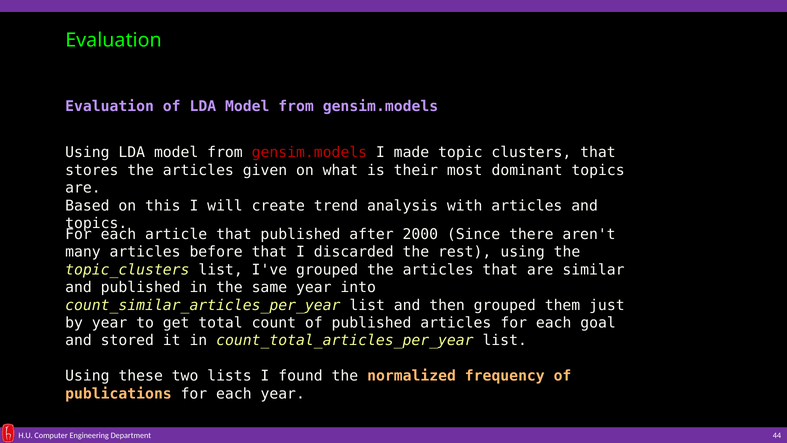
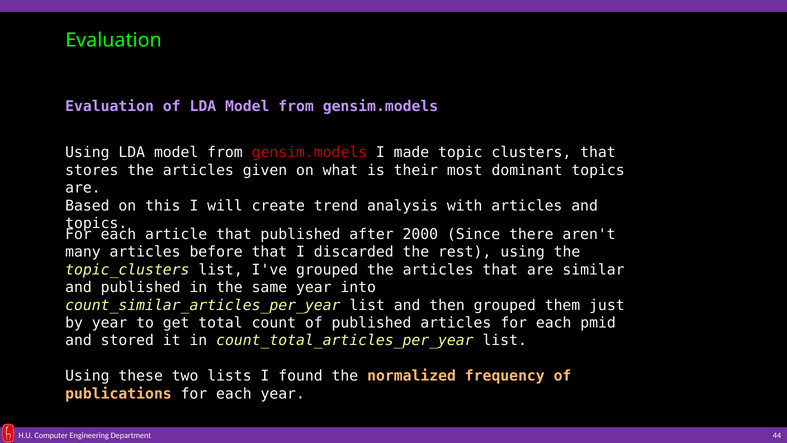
goal: goal -> pmid
